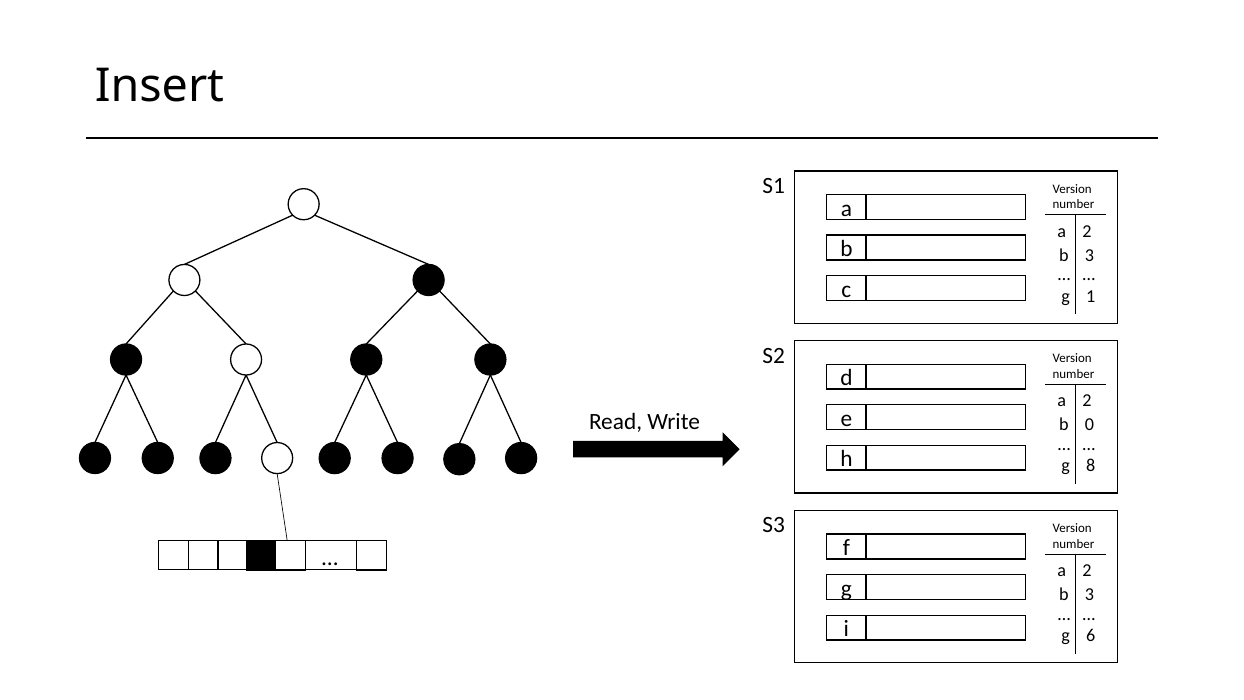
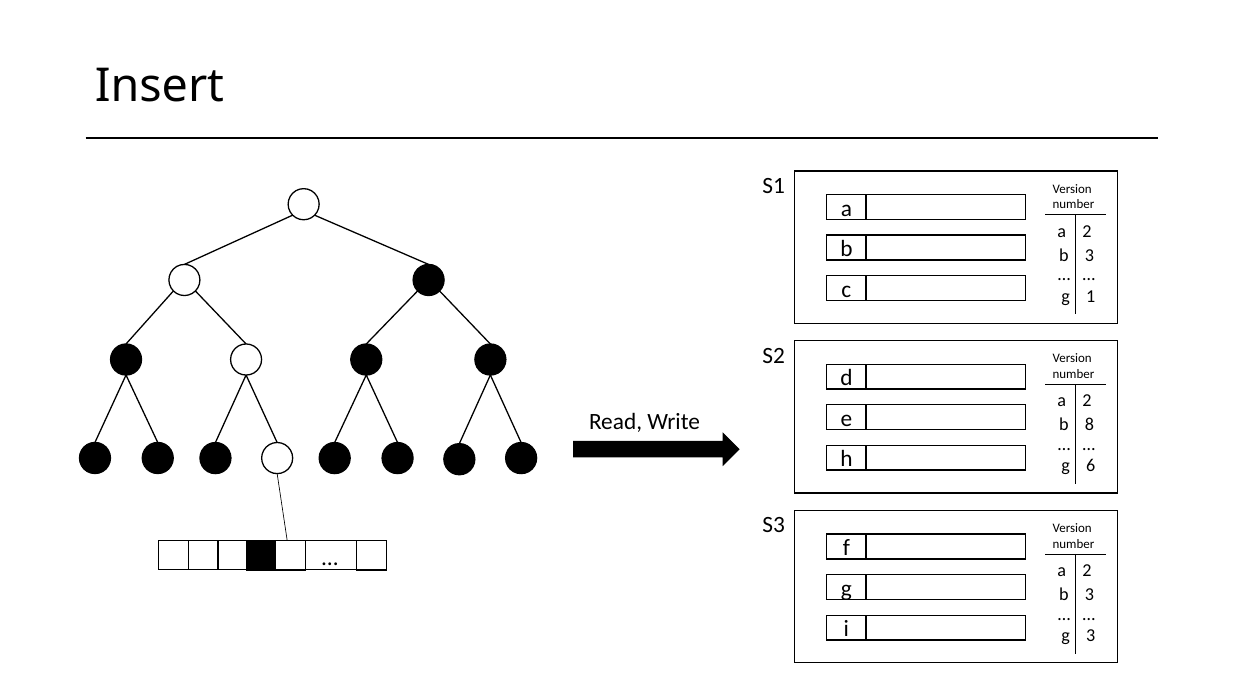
0: 0 -> 8
8: 8 -> 6
g 6: 6 -> 3
